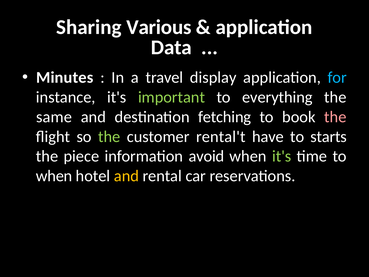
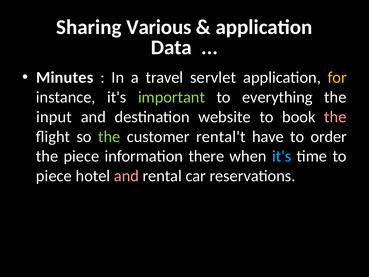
display: display -> servlet
for colour: light blue -> yellow
same: same -> input
fetching: fetching -> website
starts: starts -> order
avoid: avoid -> there
it's at (282, 156) colour: light green -> light blue
when at (54, 176): when -> piece
and at (126, 176) colour: yellow -> pink
